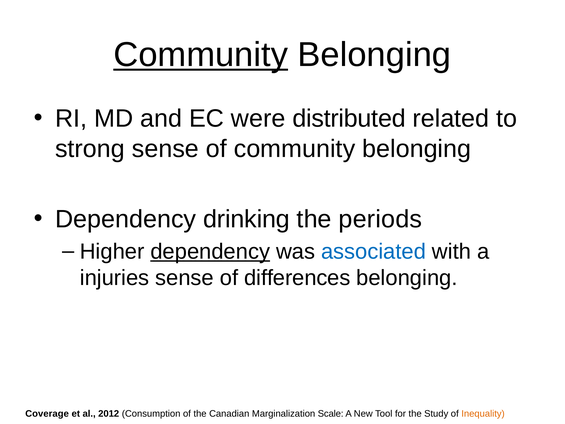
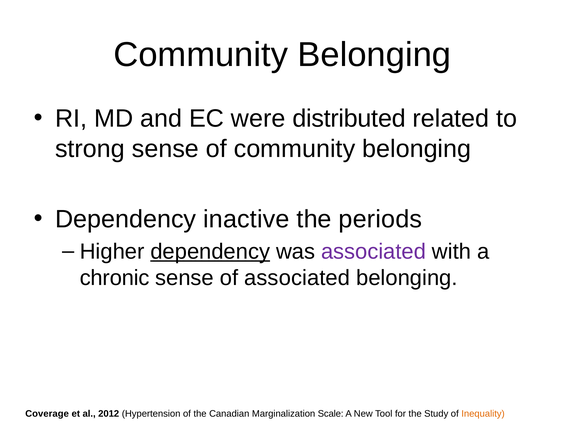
Community at (201, 55) underline: present -> none
drinking: drinking -> inactive
associated at (373, 251) colour: blue -> purple
injuries: injuries -> chronic
of differences: differences -> associated
Consumption: Consumption -> Hypertension
